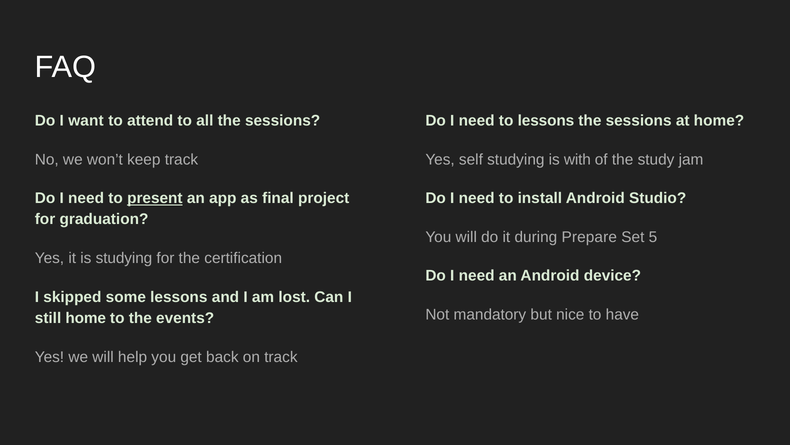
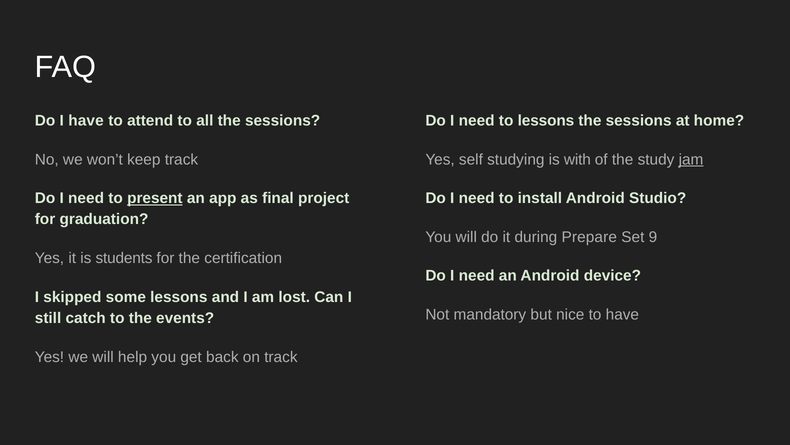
I want: want -> have
jam underline: none -> present
5: 5 -> 9
is studying: studying -> students
still home: home -> catch
